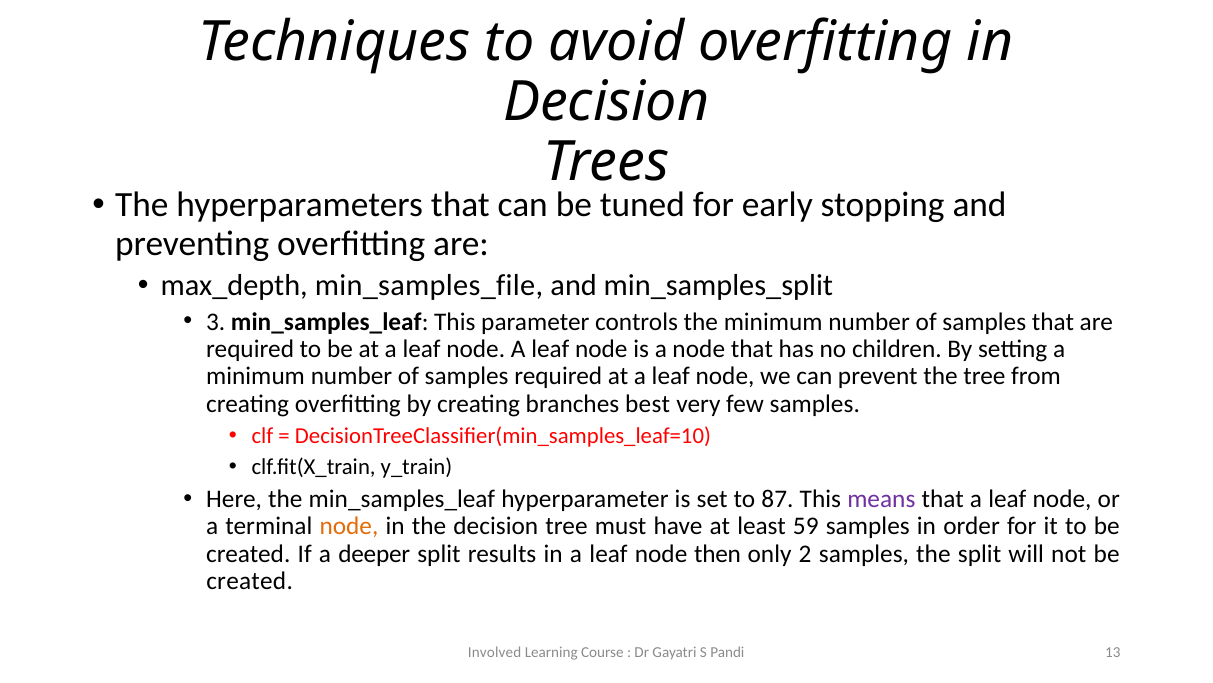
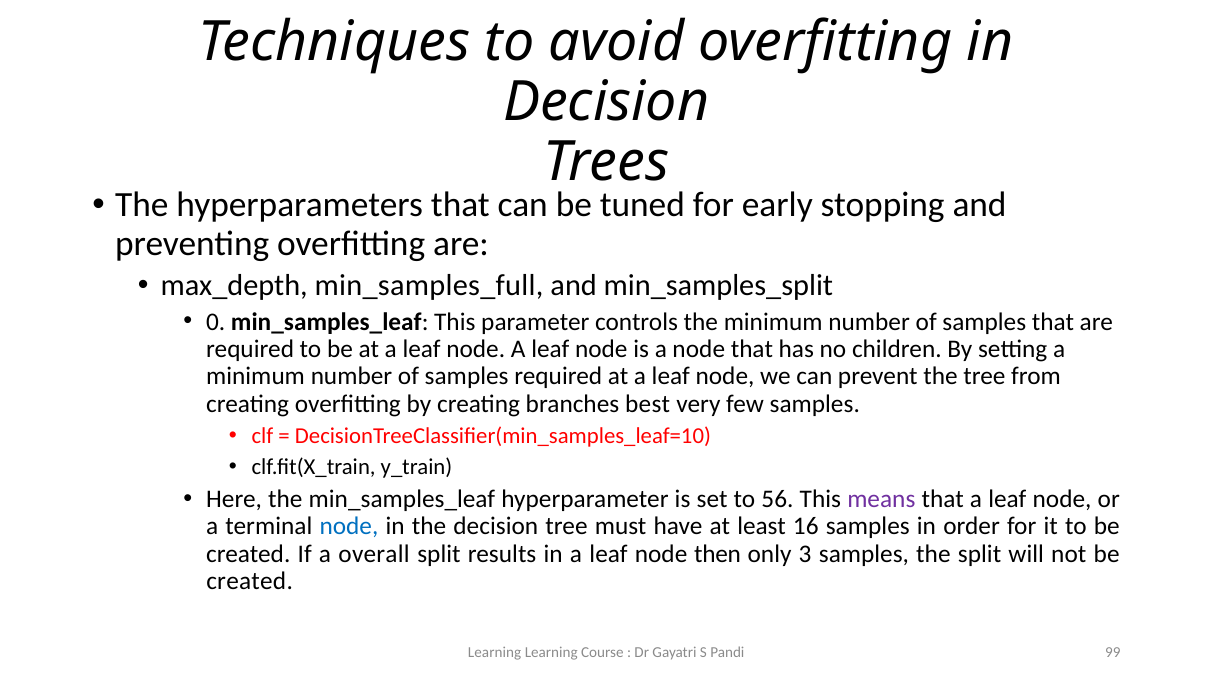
min_samples_file: min_samples_file -> min_samples_full
3: 3 -> 0
87: 87 -> 56
node at (349, 526) colour: orange -> blue
59: 59 -> 16
deeper: deeper -> overall
2: 2 -> 3
Involved at (495, 651): Involved -> Learning
13: 13 -> 99
